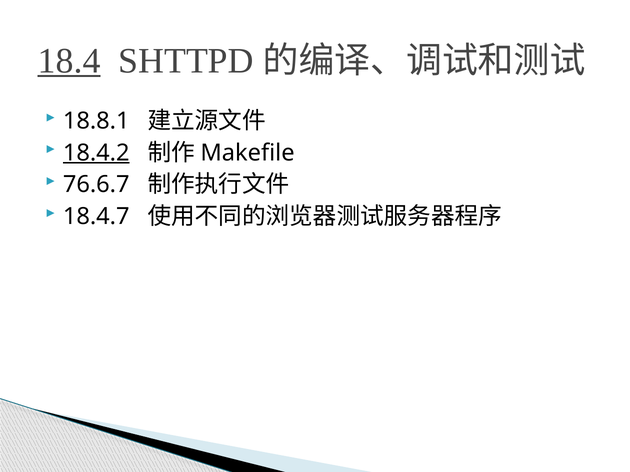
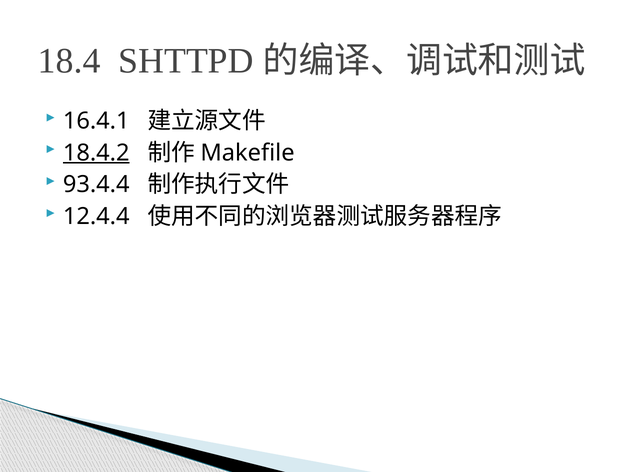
18.4 underline: present -> none
18.8.1: 18.8.1 -> 16.4.1
76.6.7: 76.6.7 -> 93.4.4
18.4.7: 18.4.7 -> 12.4.4
